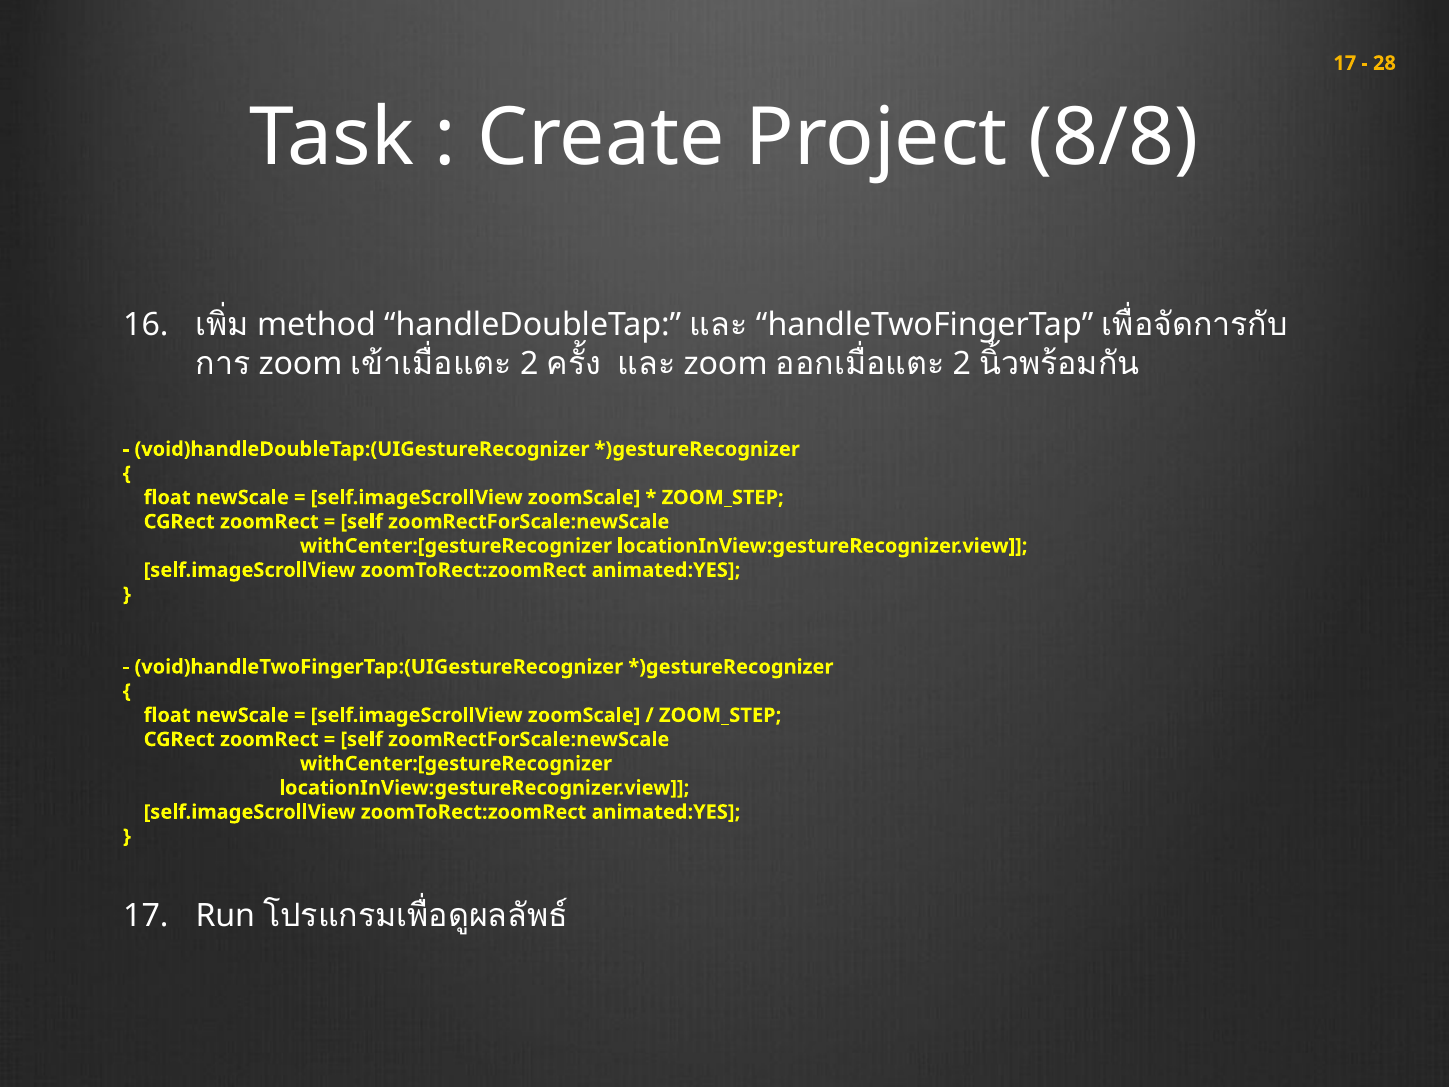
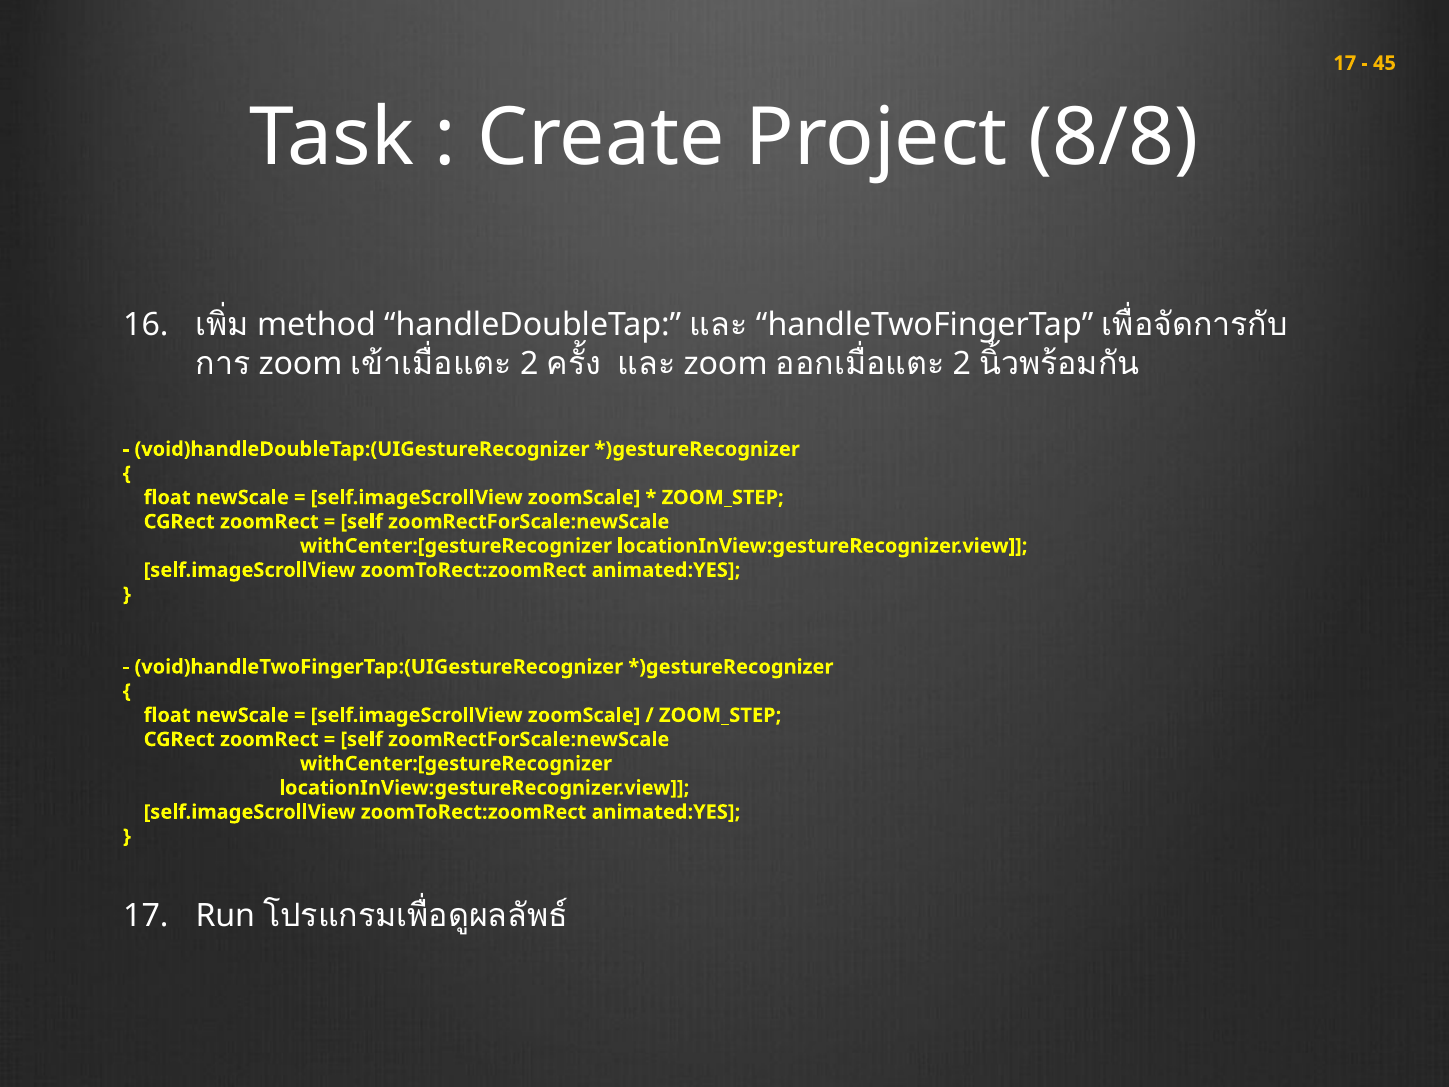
28: 28 -> 45
